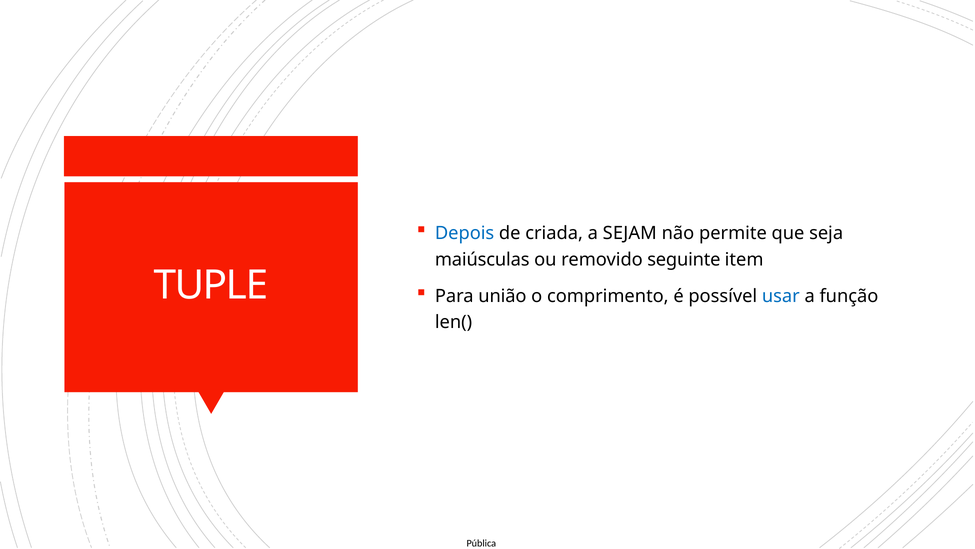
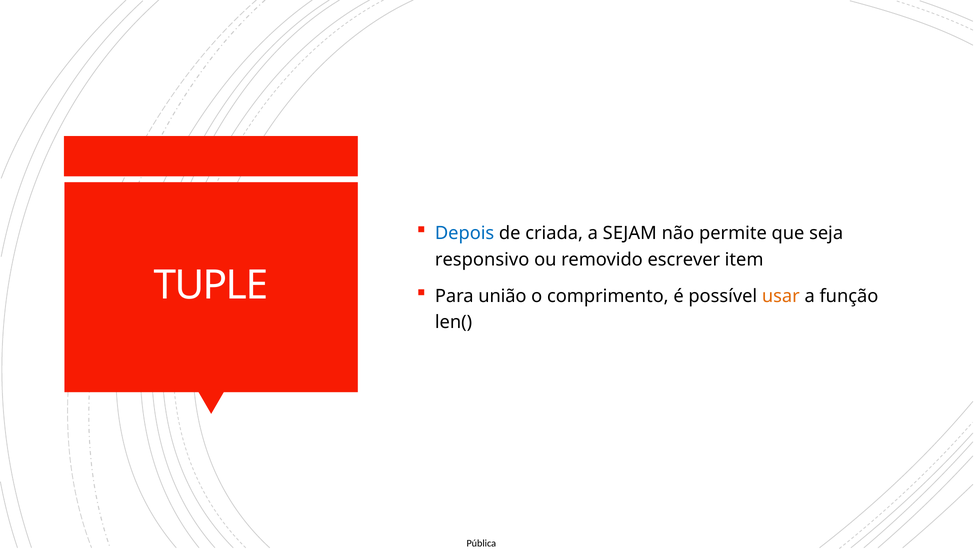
maiúsculas: maiúsculas -> responsivo
seguinte: seguinte -> escrever
usar colour: blue -> orange
